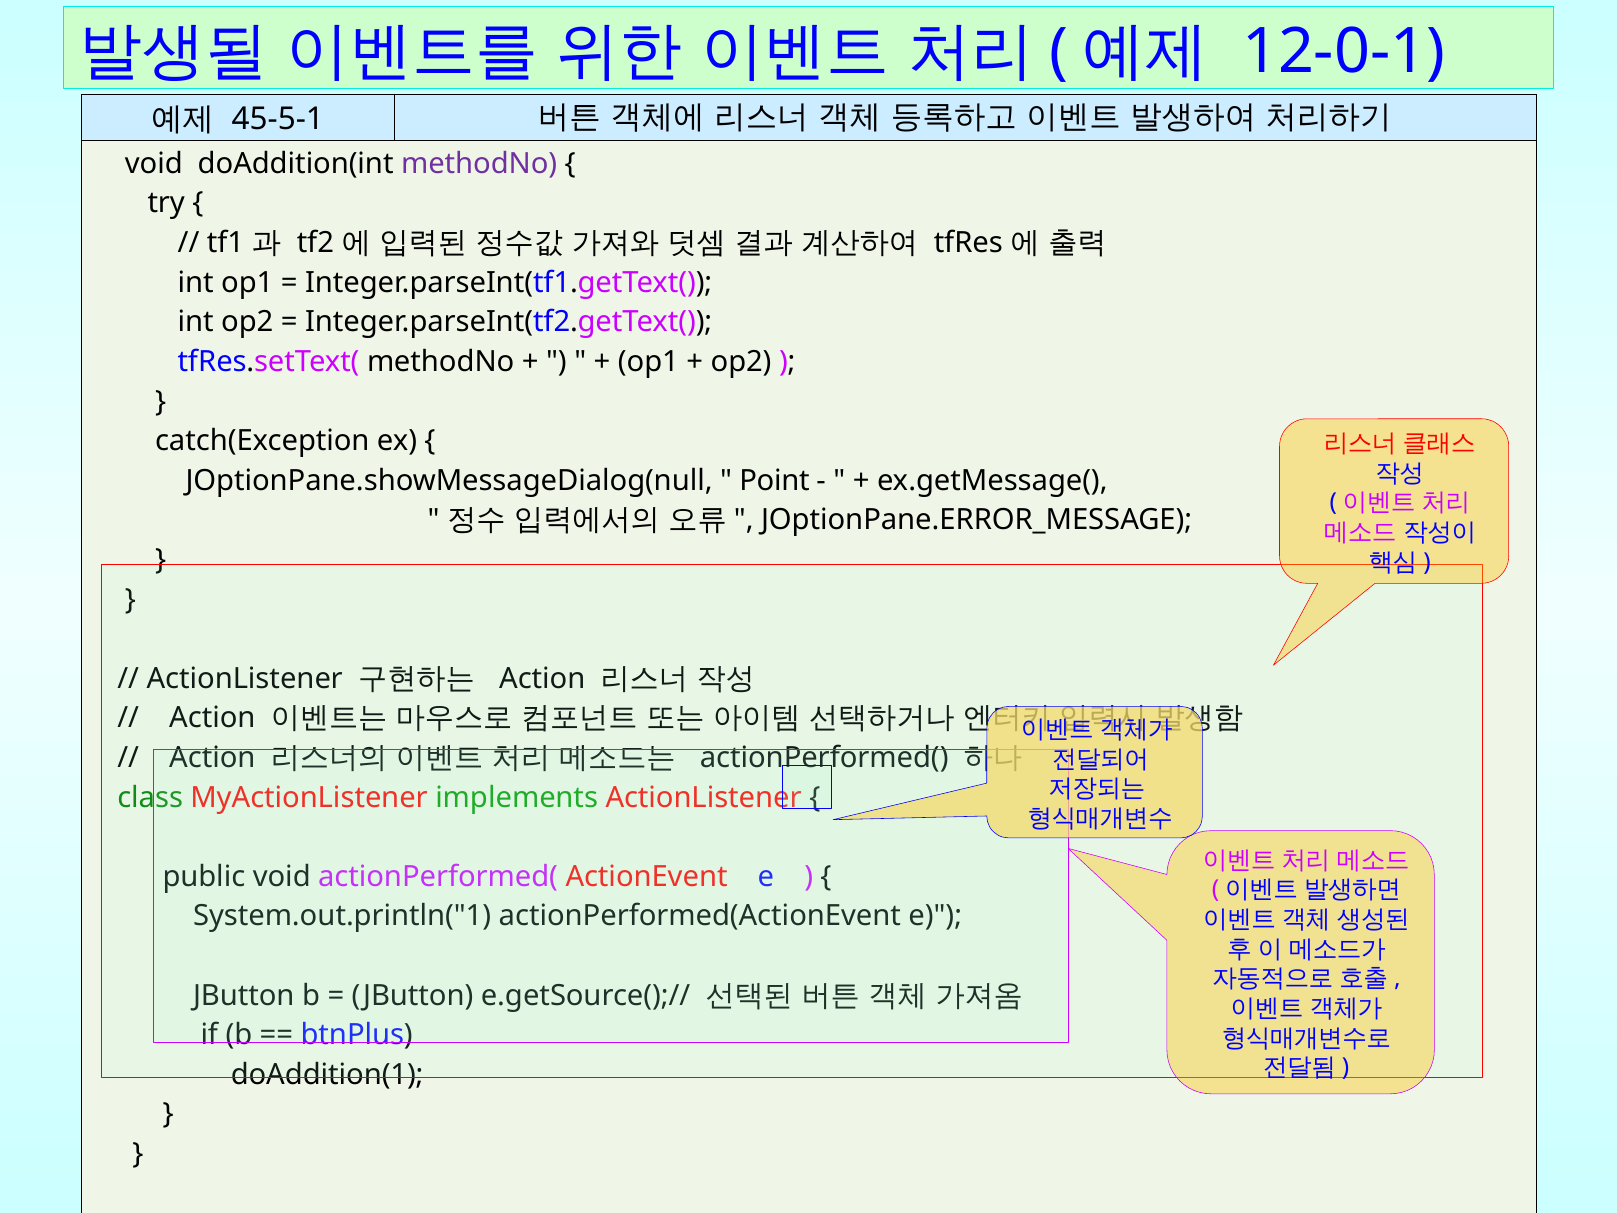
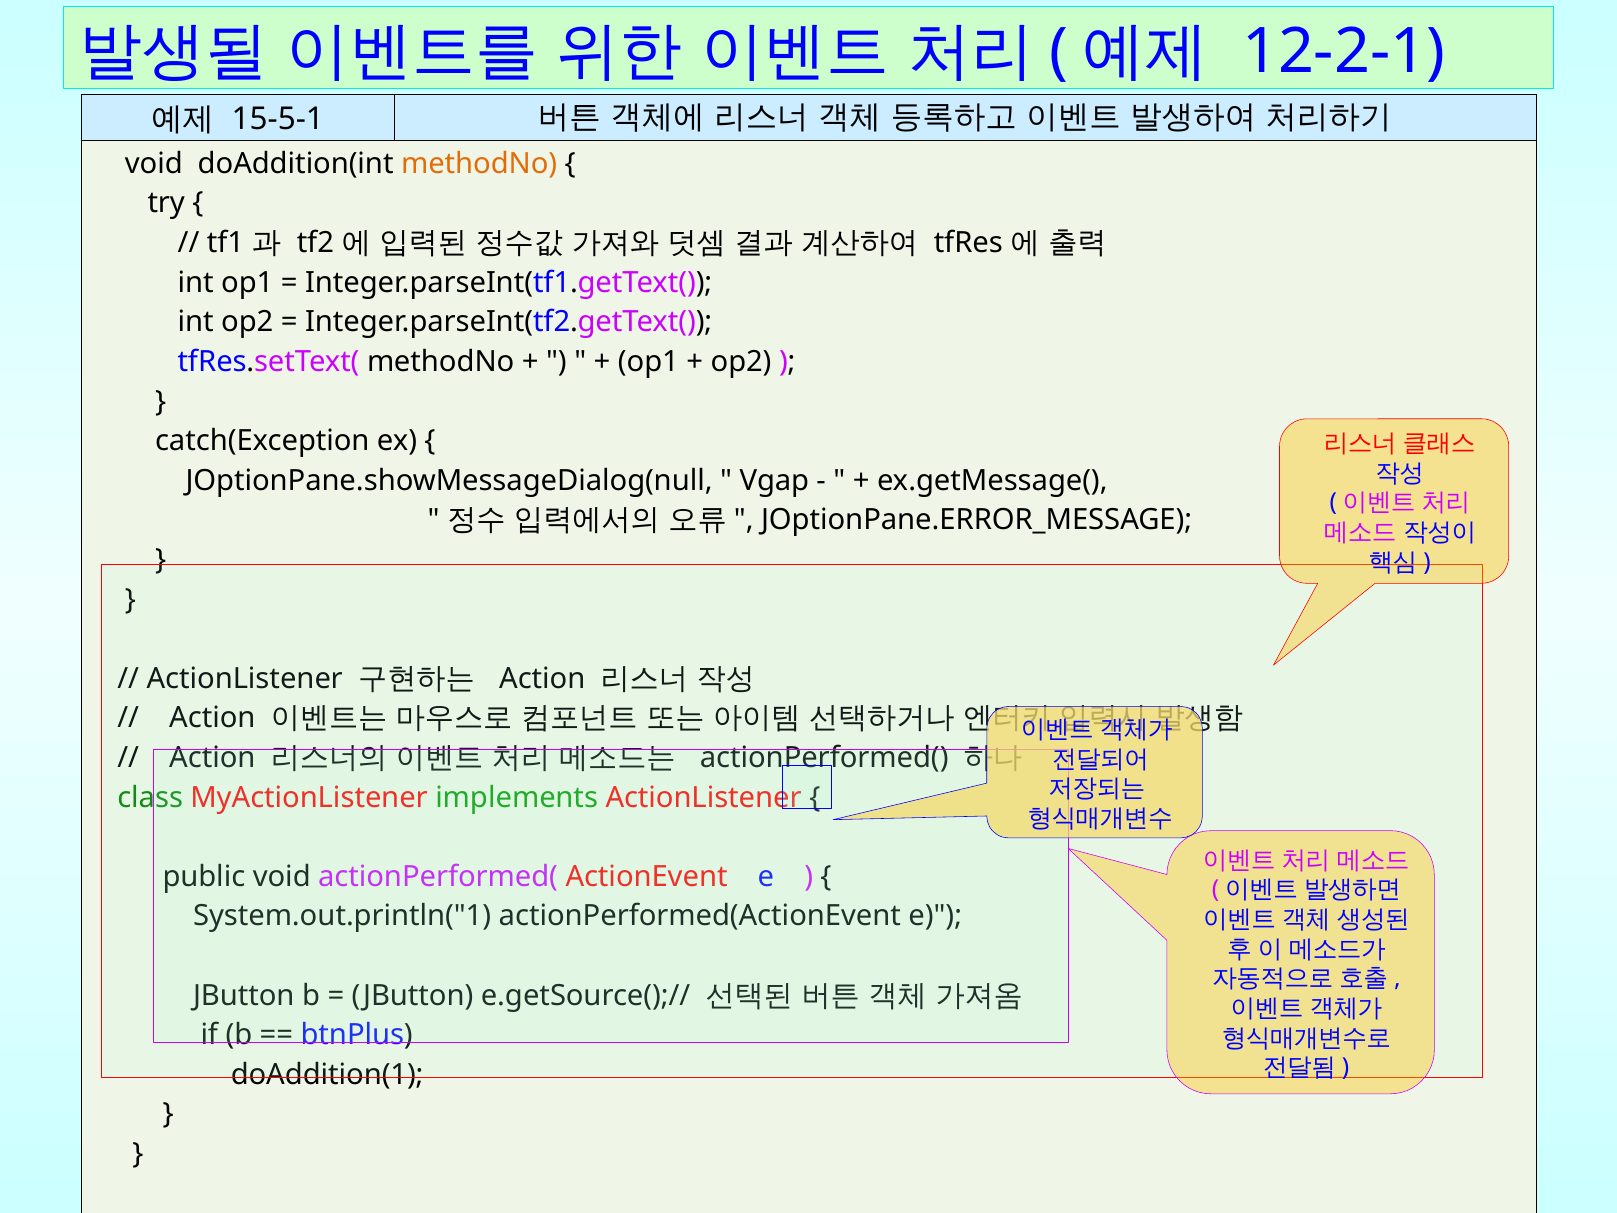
12-0-1: 12-0-1 -> 12-2-1
45-5-1: 45-5-1 -> 15-5-1
methodNo at (479, 164) colour: purple -> orange
Point: Point -> Vgap
